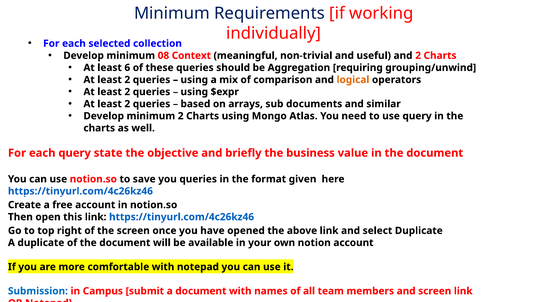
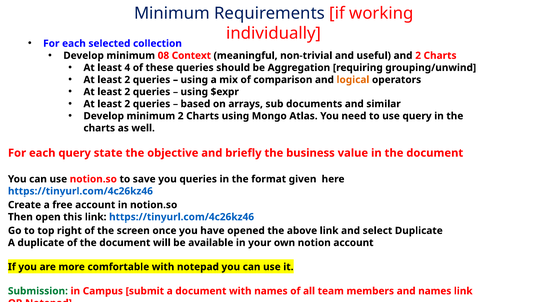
6: 6 -> 4
Submission colour: blue -> green
and screen: screen -> names
